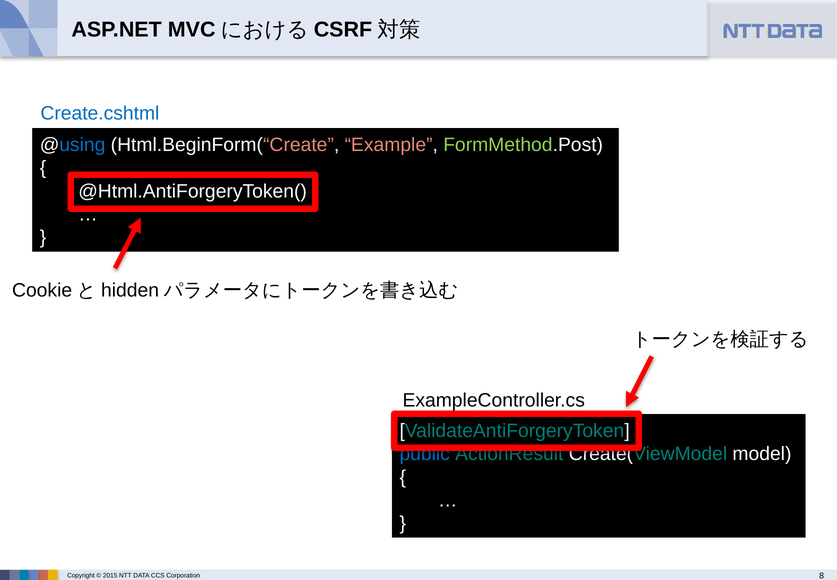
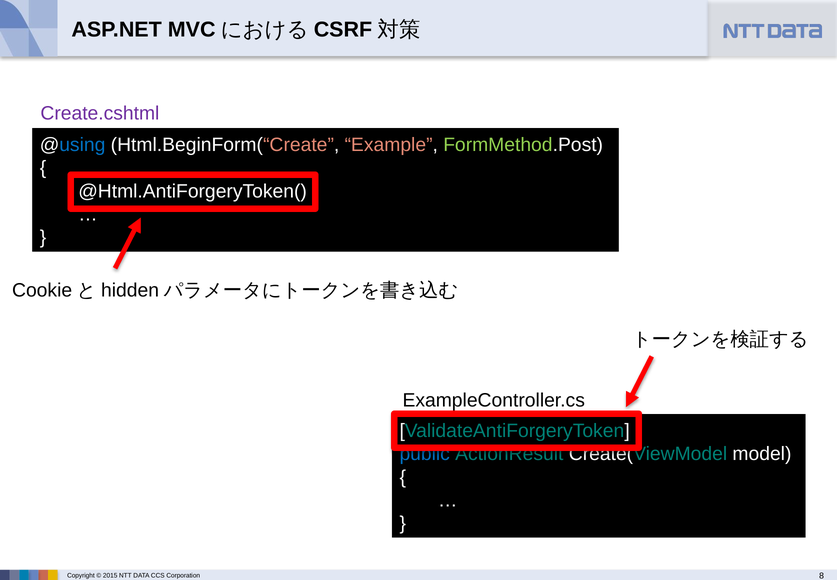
Create.cshtml colour: blue -> purple
